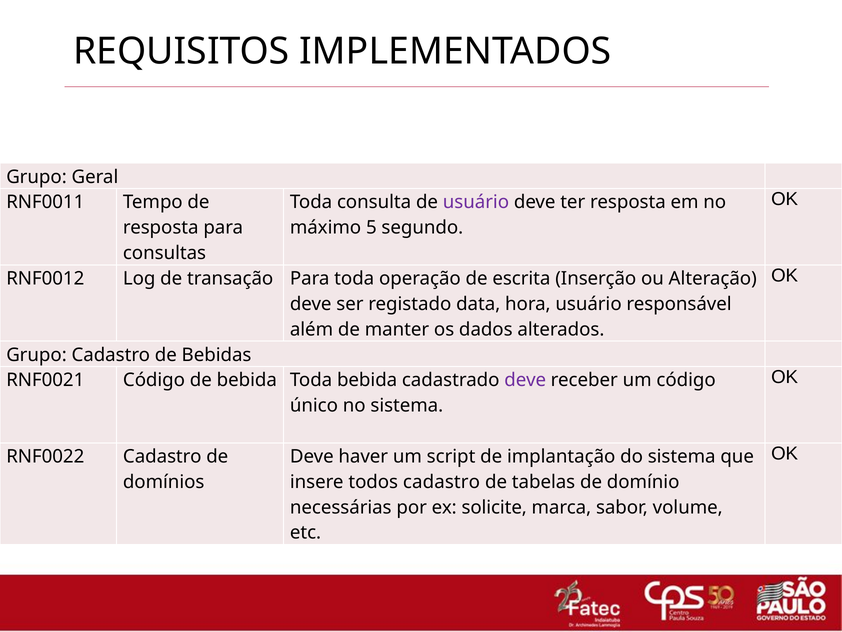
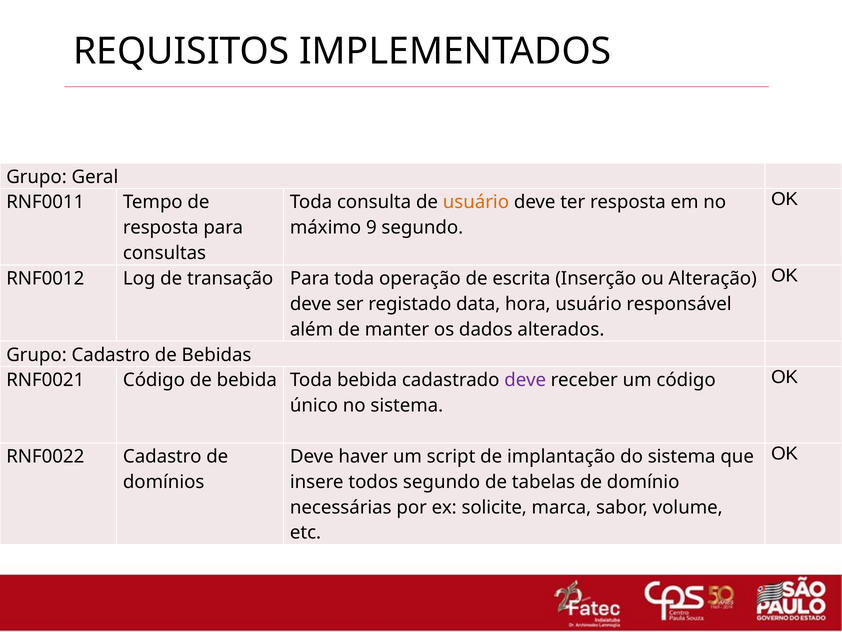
usuário at (476, 202) colour: purple -> orange
5: 5 -> 9
todos cadastro: cadastro -> segundo
